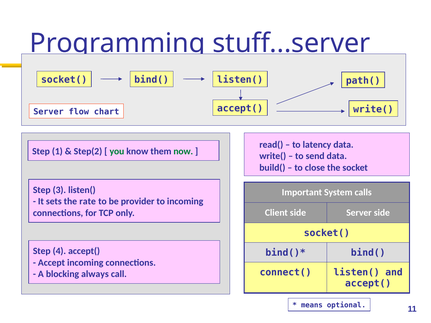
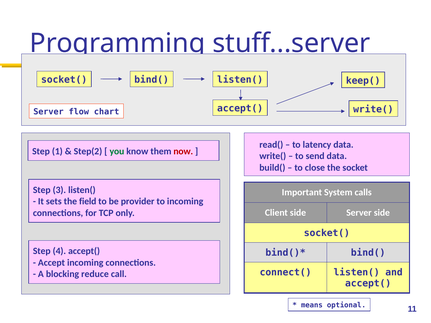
path(: path( -> keep(
now colour: green -> red
rate: rate -> field
always: always -> reduce
